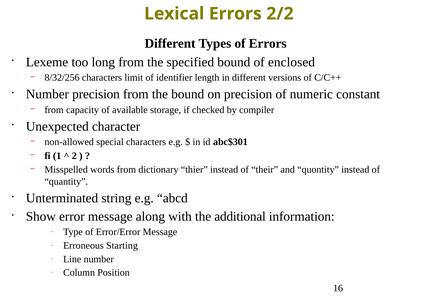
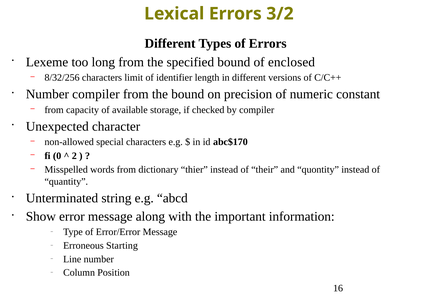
2/2: 2/2 -> 3/2
Number precision: precision -> compiler
abc$301: abc$301 -> abc$170
1: 1 -> 0
additional: additional -> important
